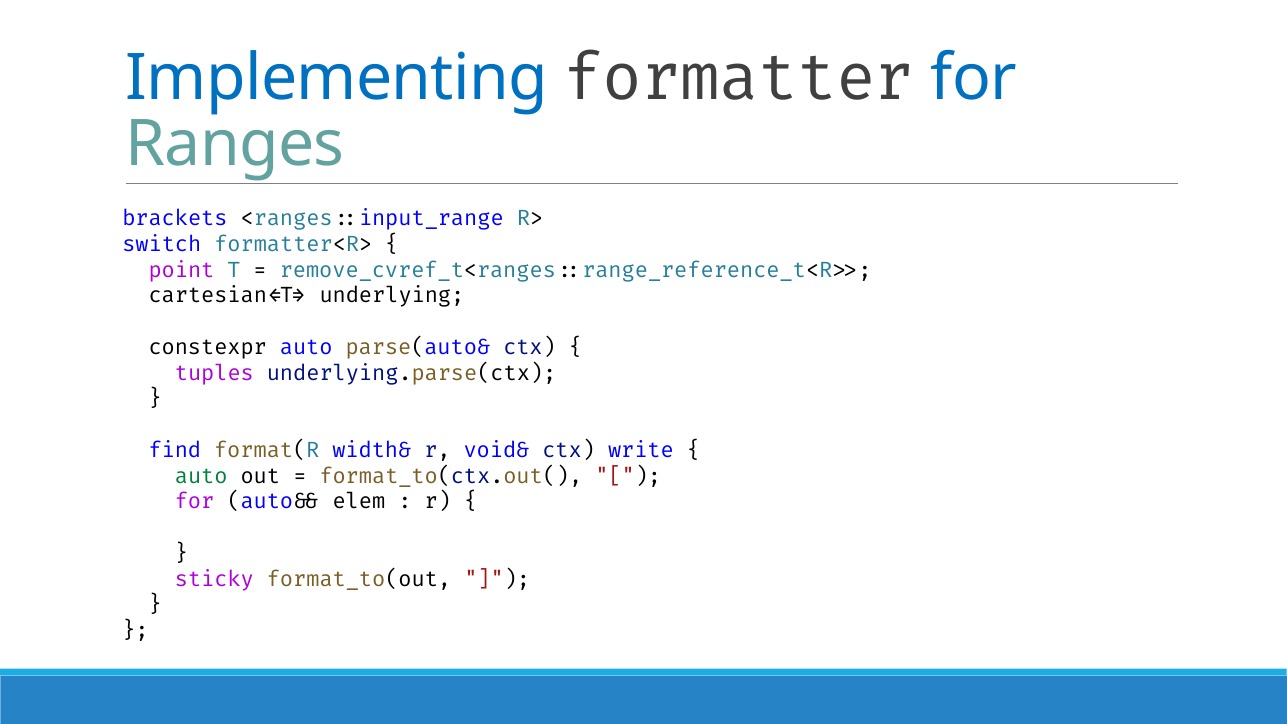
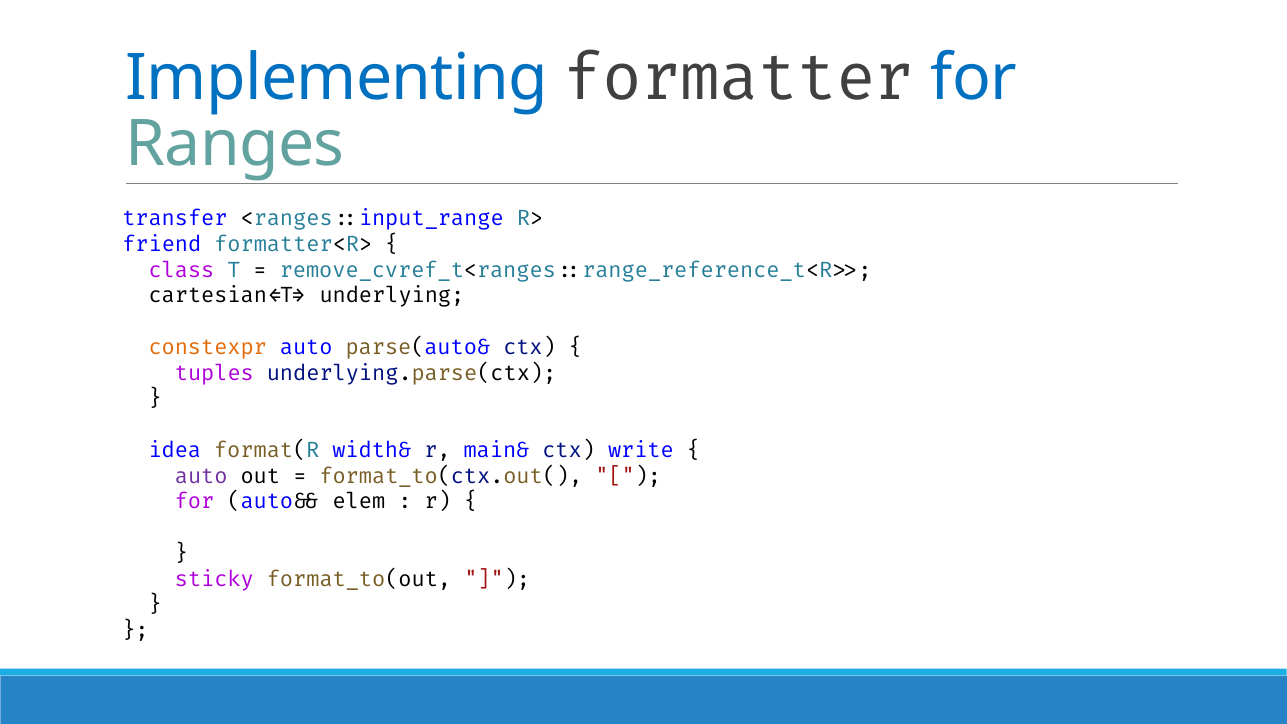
brackets: brackets -> transfer
switch: switch -> friend
point: point -> class
constexpr colour: black -> orange
find: find -> idea
void&: void& -> main&
auto at (201, 476) colour: green -> purple
